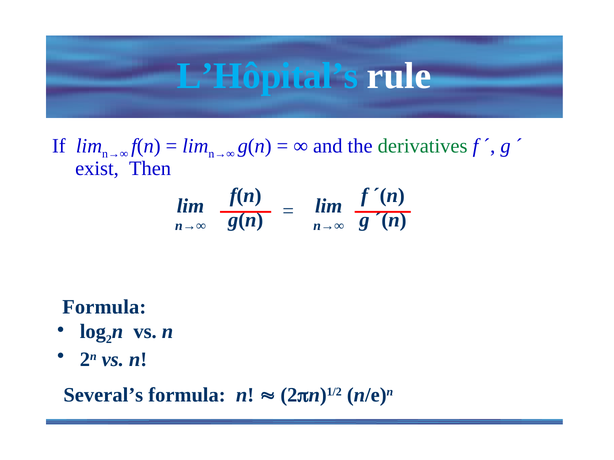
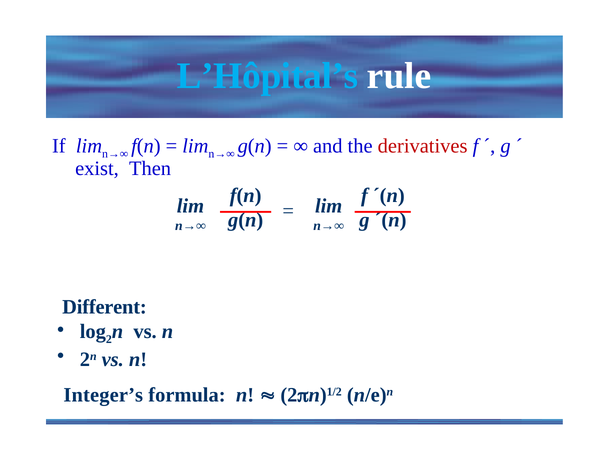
derivatives colour: green -> red
Formula at (104, 307): Formula -> Different
Several’s: Several’s -> Integer’s
